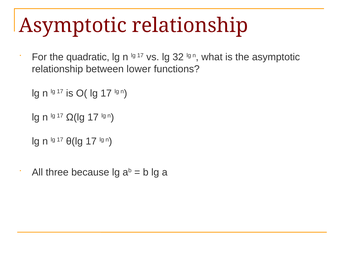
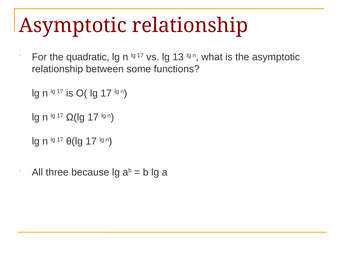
32: 32 -> 13
lower: lower -> some
